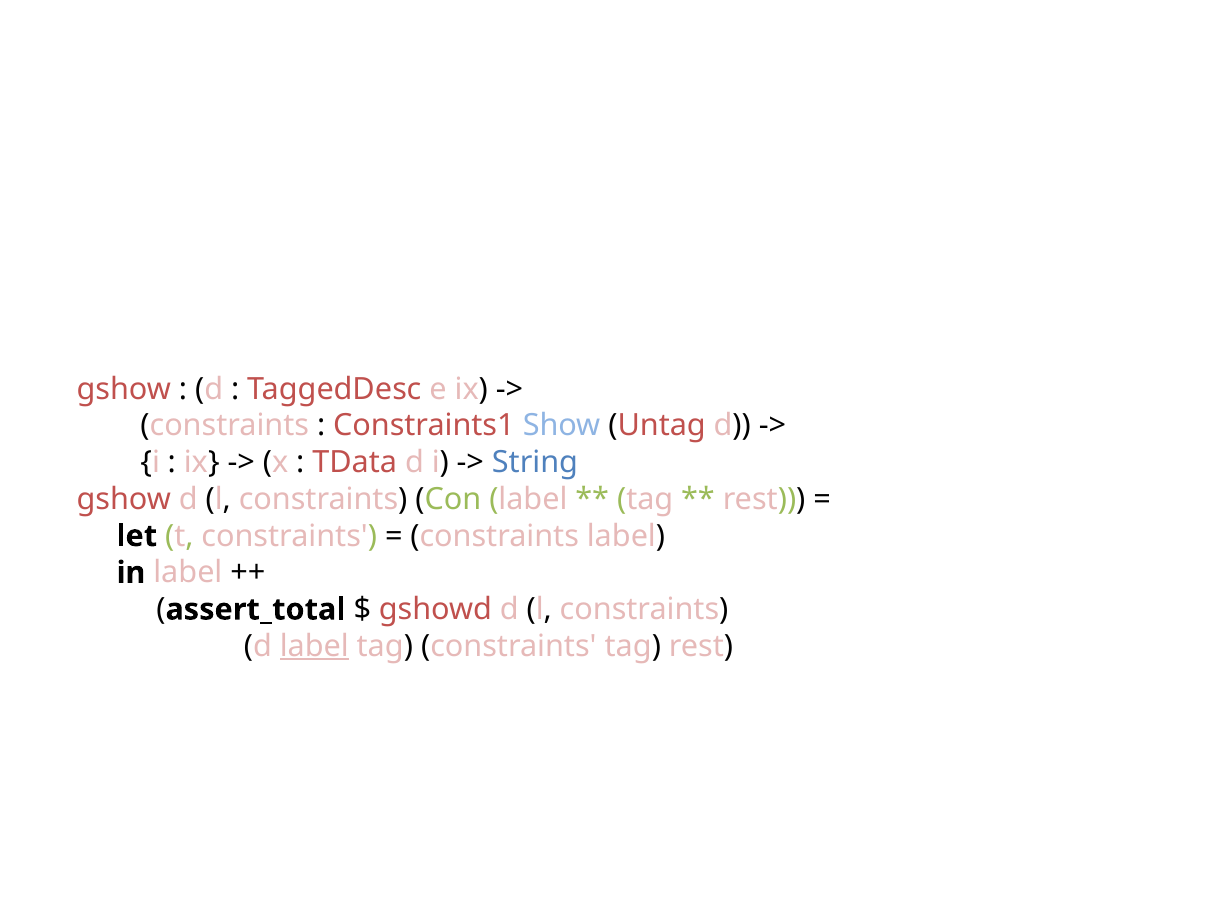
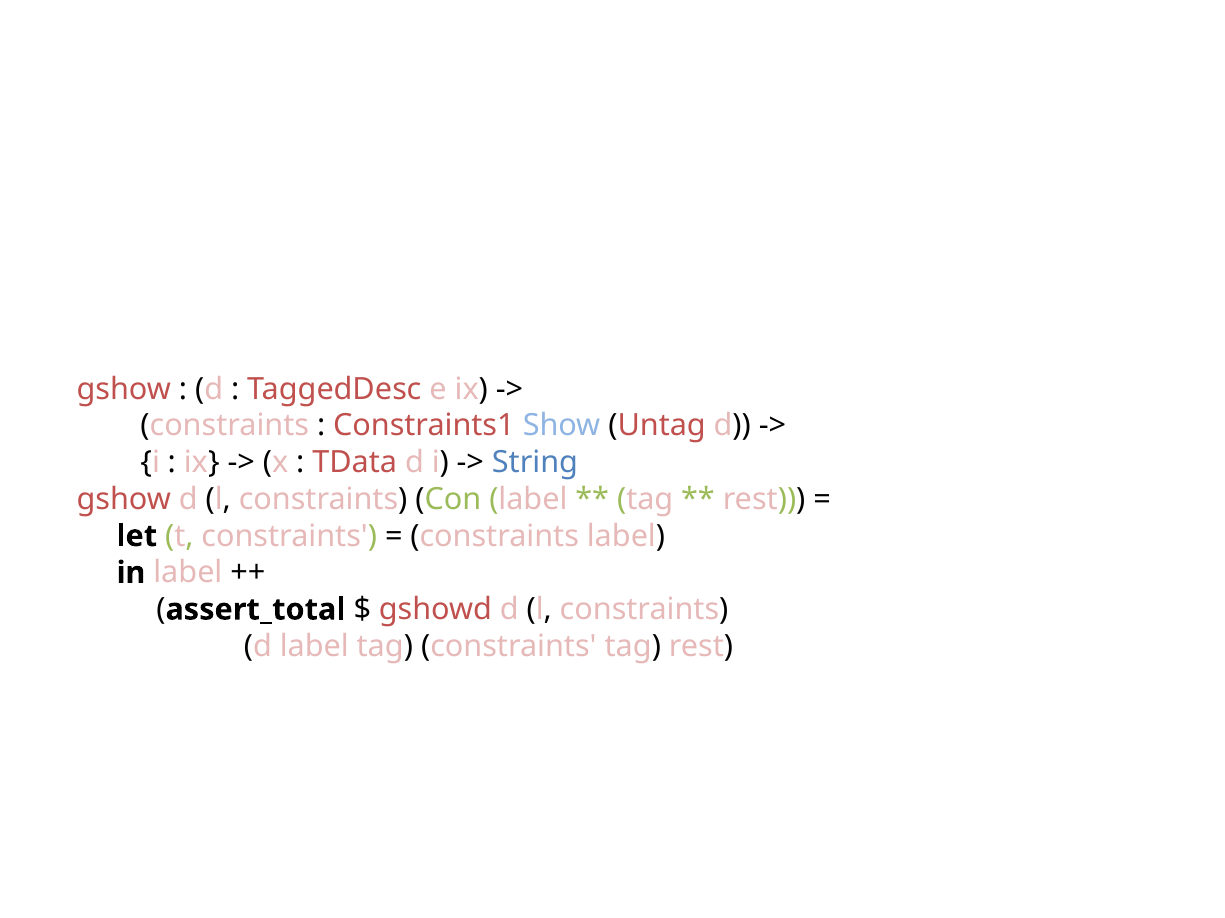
label at (314, 647) underline: present -> none
